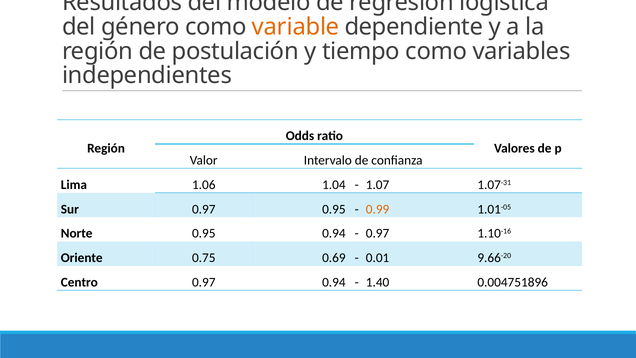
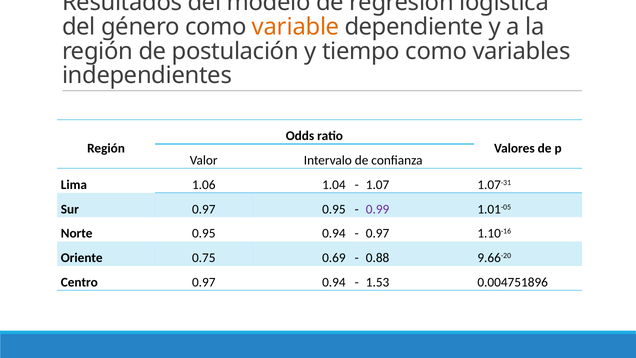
0.99 colour: orange -> purple
0.01: 0.01 -> 0.88
1.40: 1.40 -> 1.53
